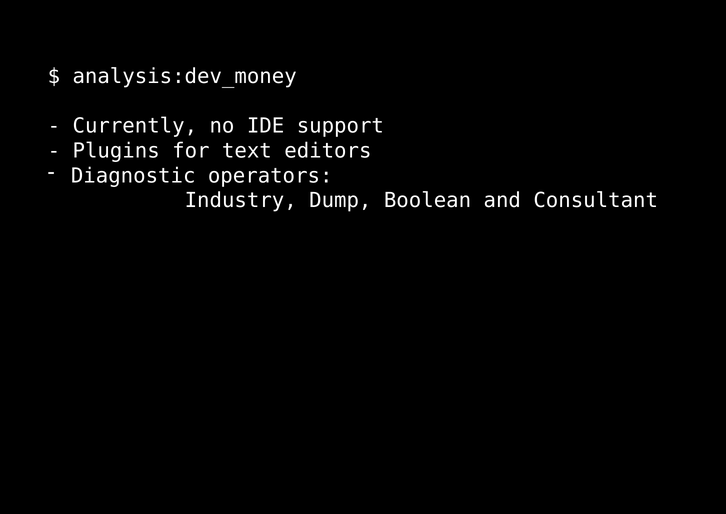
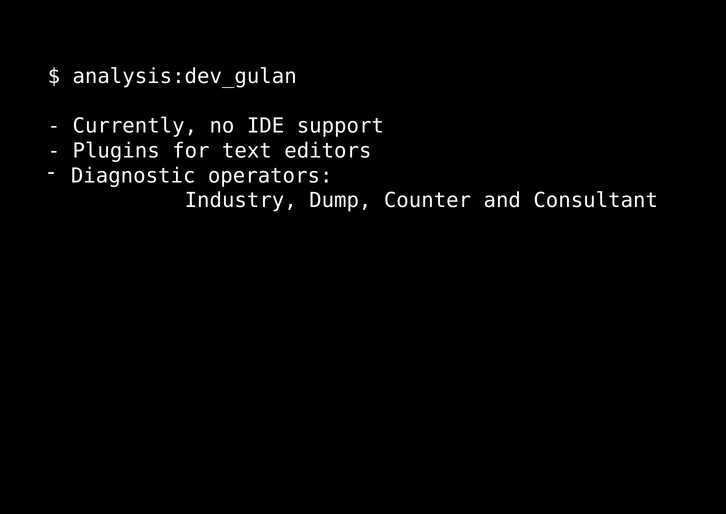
analysis:dev_money: analysis:dev_money -> analysis:dev_gulan
Boolean: Boolean -> Counter
